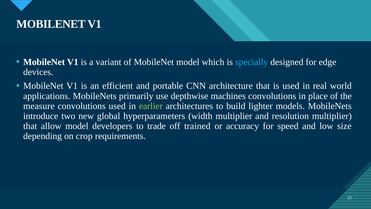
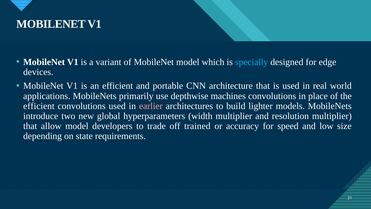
measure at (39, 106): measure -> efficient
earlier colour: light green -> pink
crop: crop -> state
